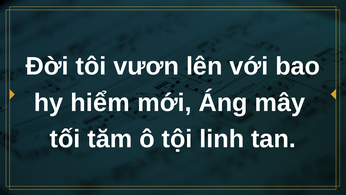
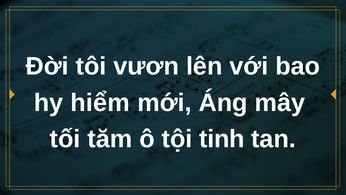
linh: linh -> tinh
